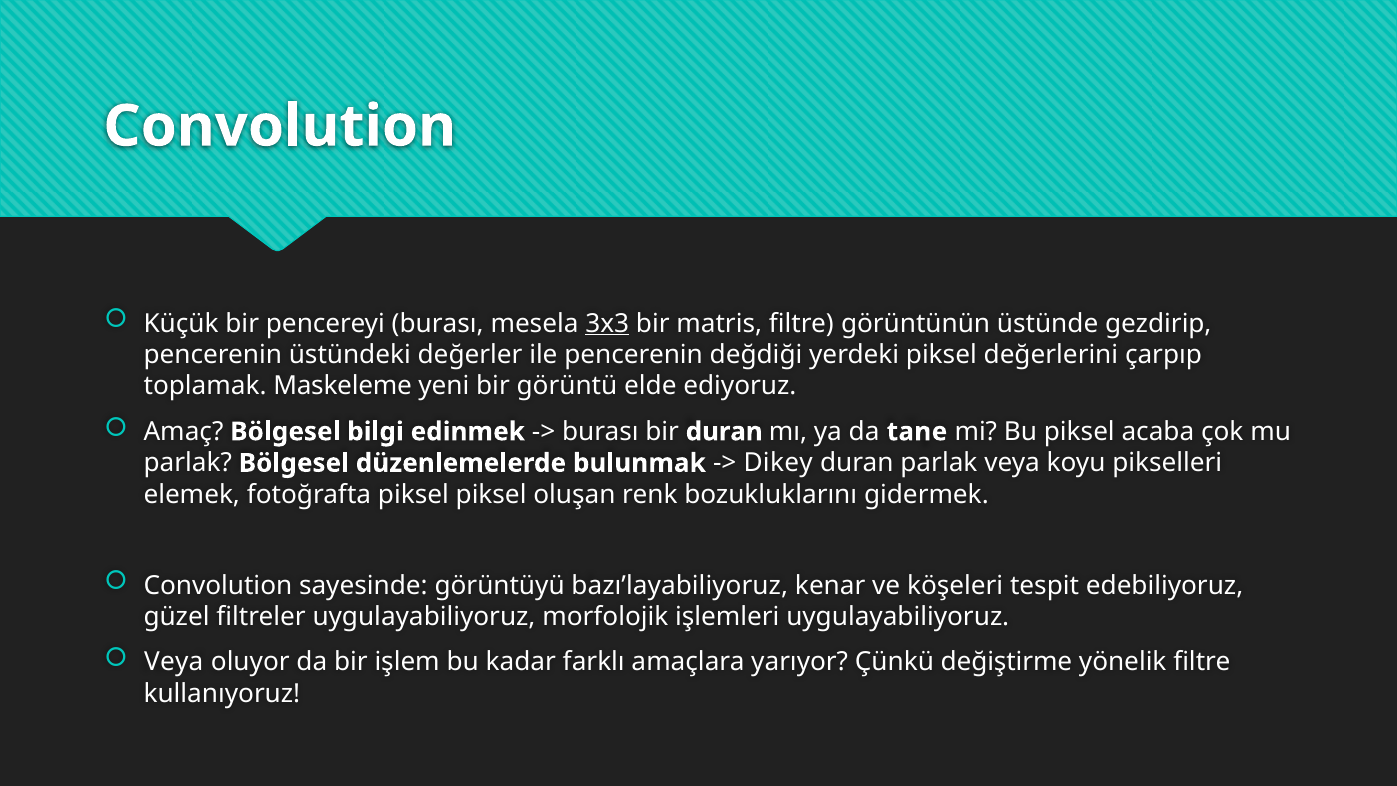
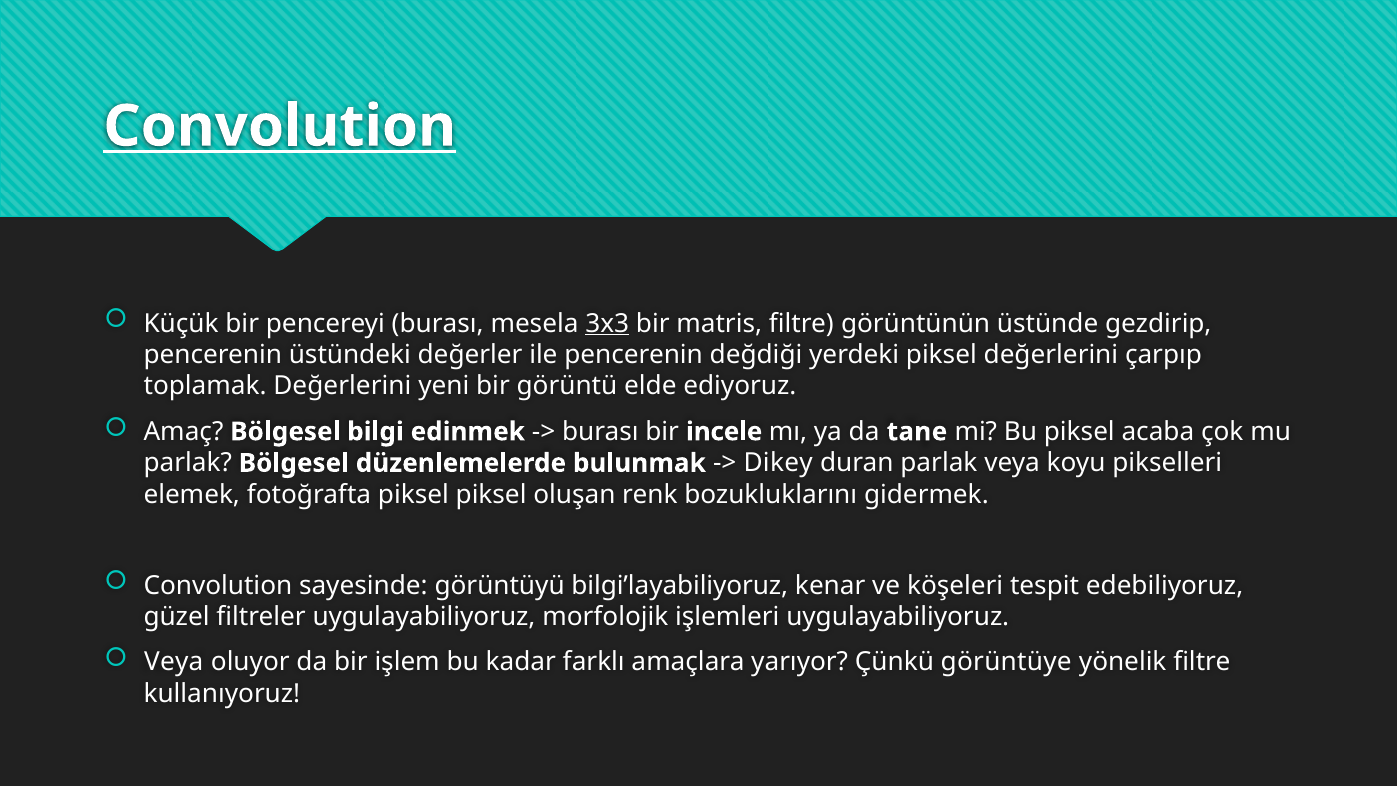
Convolution at (280, 126) underline: none -> present
toplamak Maskeleme: Maskeleme -> Değerlerini
bir duran: duran -> incele
bazı’layabiliyoruz: bazı’layabiliyoruz -> bilgi’layabiliyoruz
değiştirme: değiştirme -> görüntüye
